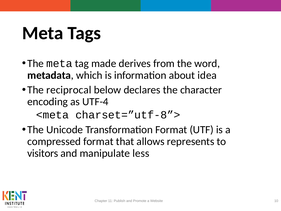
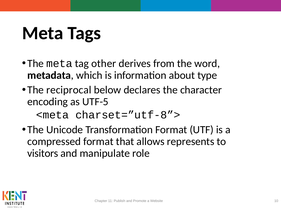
made: made -> other
idea: idea -> type
UTF-4: UTF-4 -> UTF-5
less: less -> role
